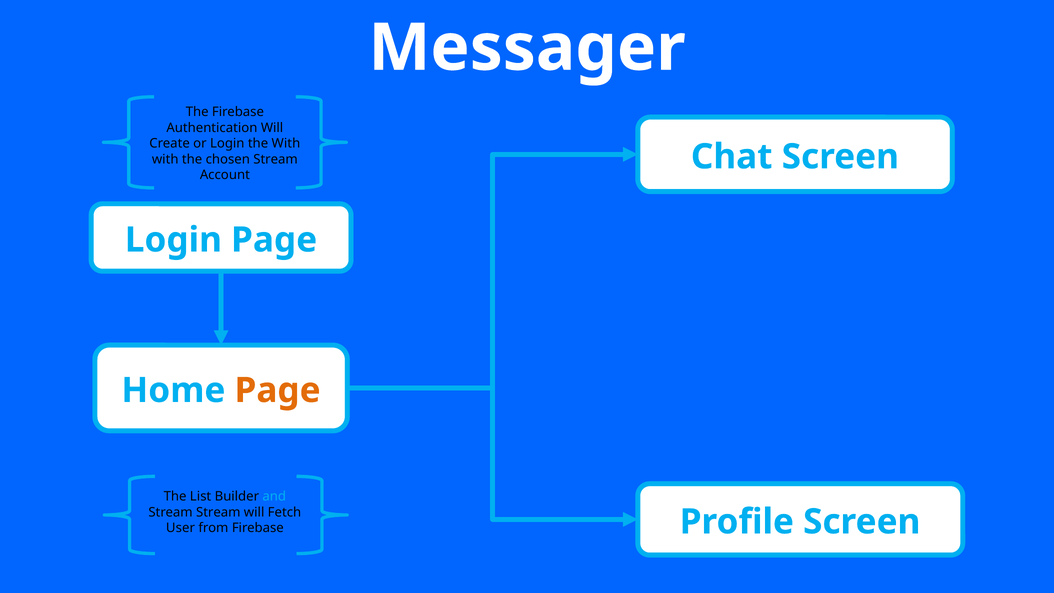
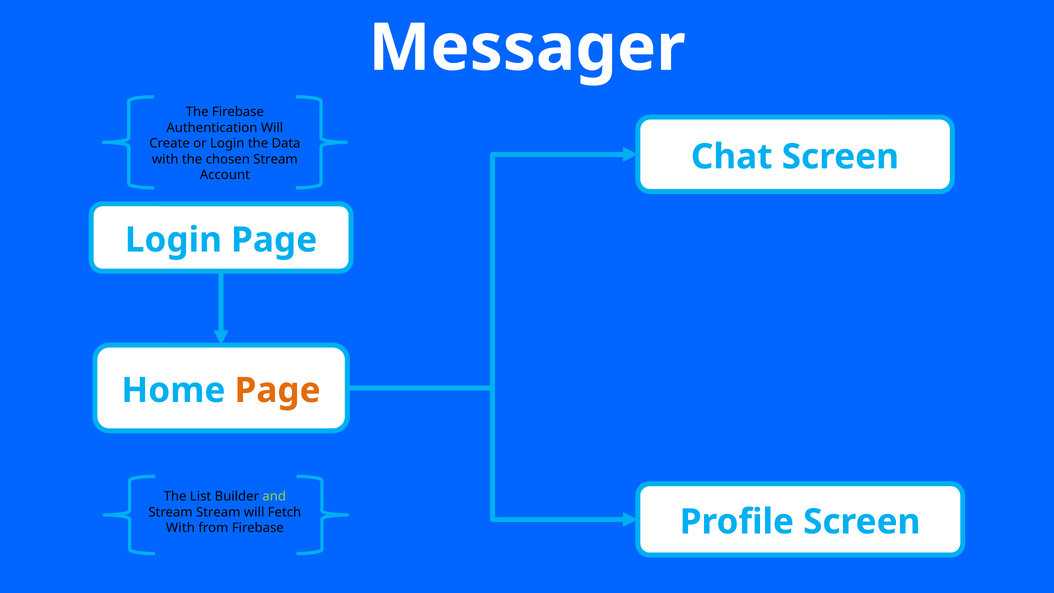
the With: With -> Data
and colour: light blue -> light green
User at (180, 528): User -> With
